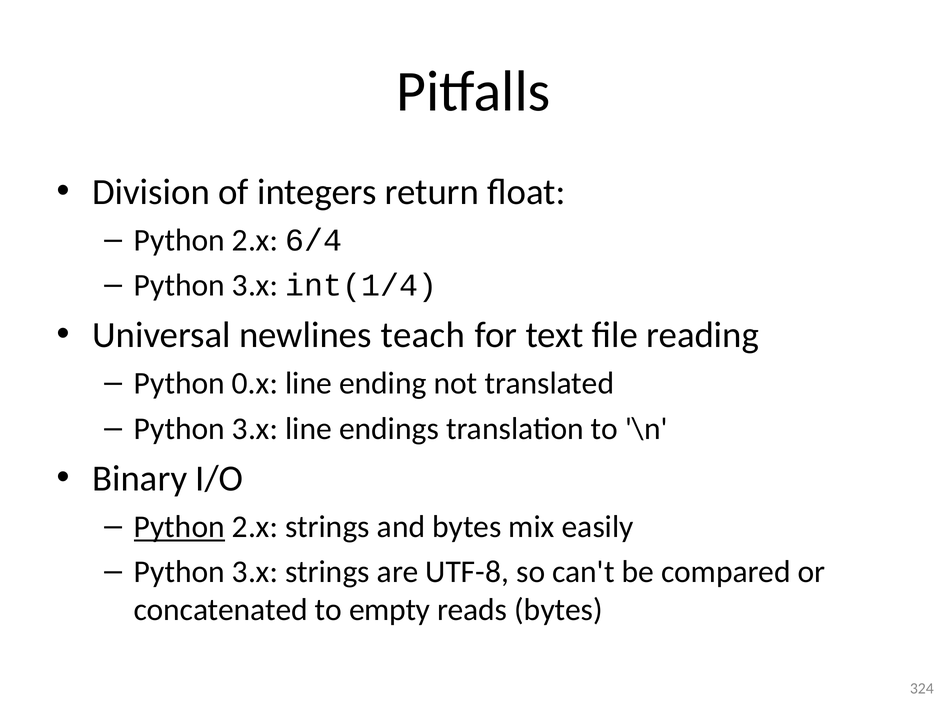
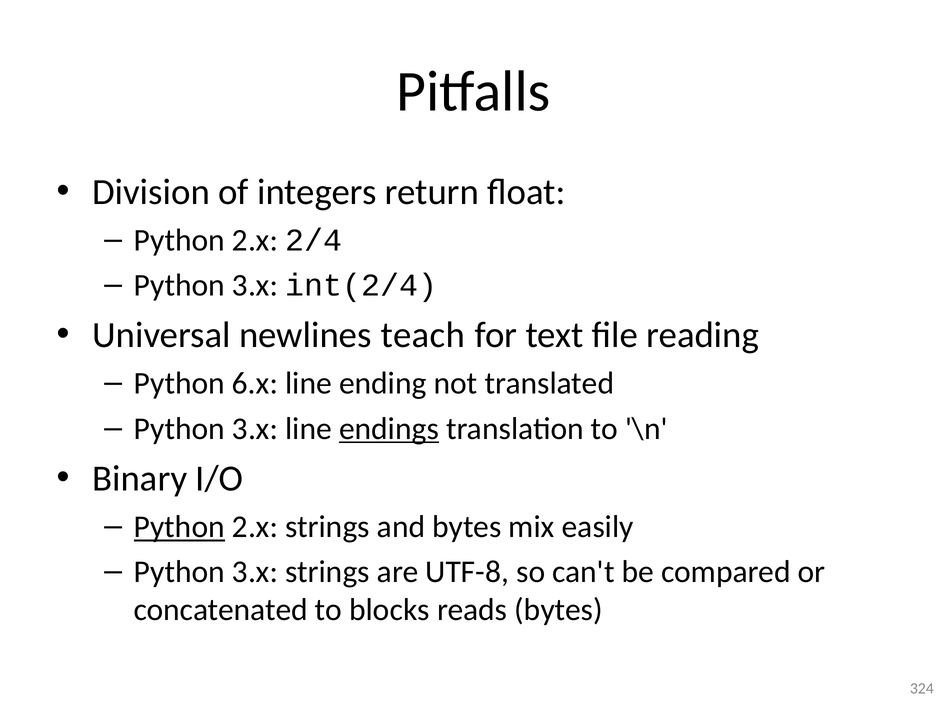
6/4: 6/4 -> 2/4
int(1/4: int(1/4 -> int(2/4
0.x: 0.x -> 6.x
endings underline: none -> present
empty: empty -> blocks
